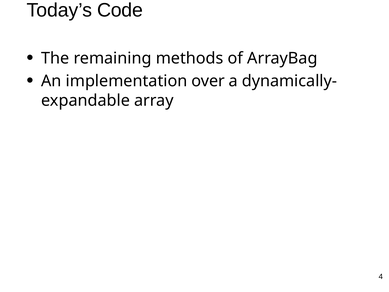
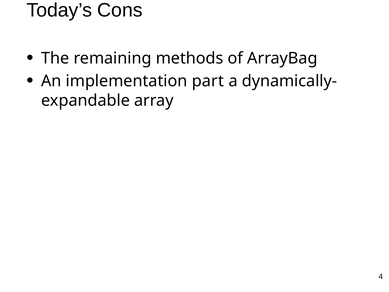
Code: Code -> Cons
over: over -> part
